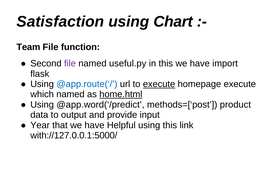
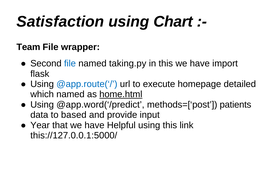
function: function -> wrapper
file at (70, 63) colour: purple -> blue
useful.py: useful.py -> taking.py
execute at (159, 84) underline: present -> none
homepage execute: execute -> detailed
product: product -> patients
output: output -> based
with://127.0.0.1:5000/: with://127.0.0.1:5000/ -> this://127.0.0.1:5000/
